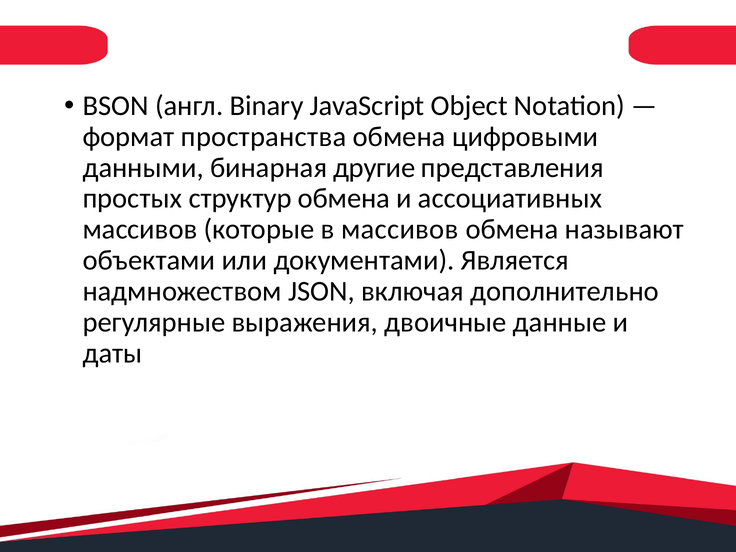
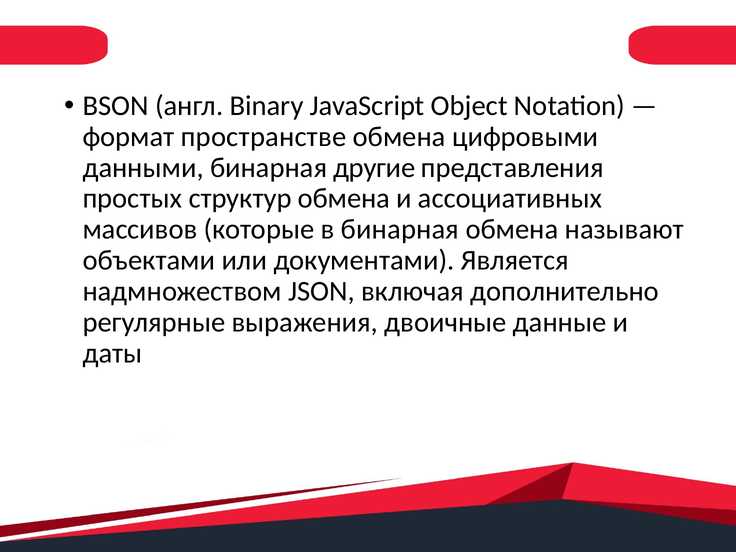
пространства: пространства -> пространстве
в массивов: массивов -> бинарная
